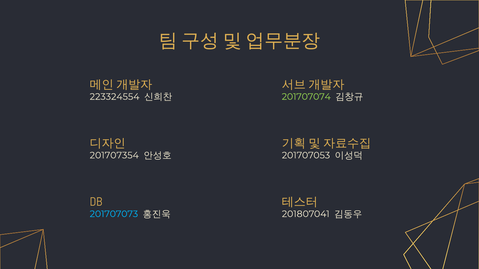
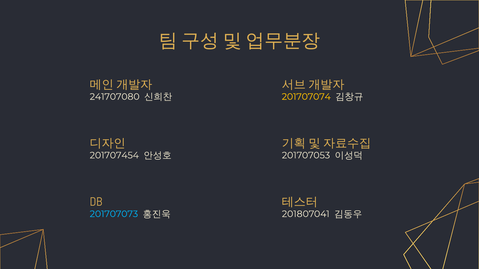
223324554: 223324554 -> 241707080
201707074 colour: light green -> yellow
201707354: 201707354 -> 201707454
